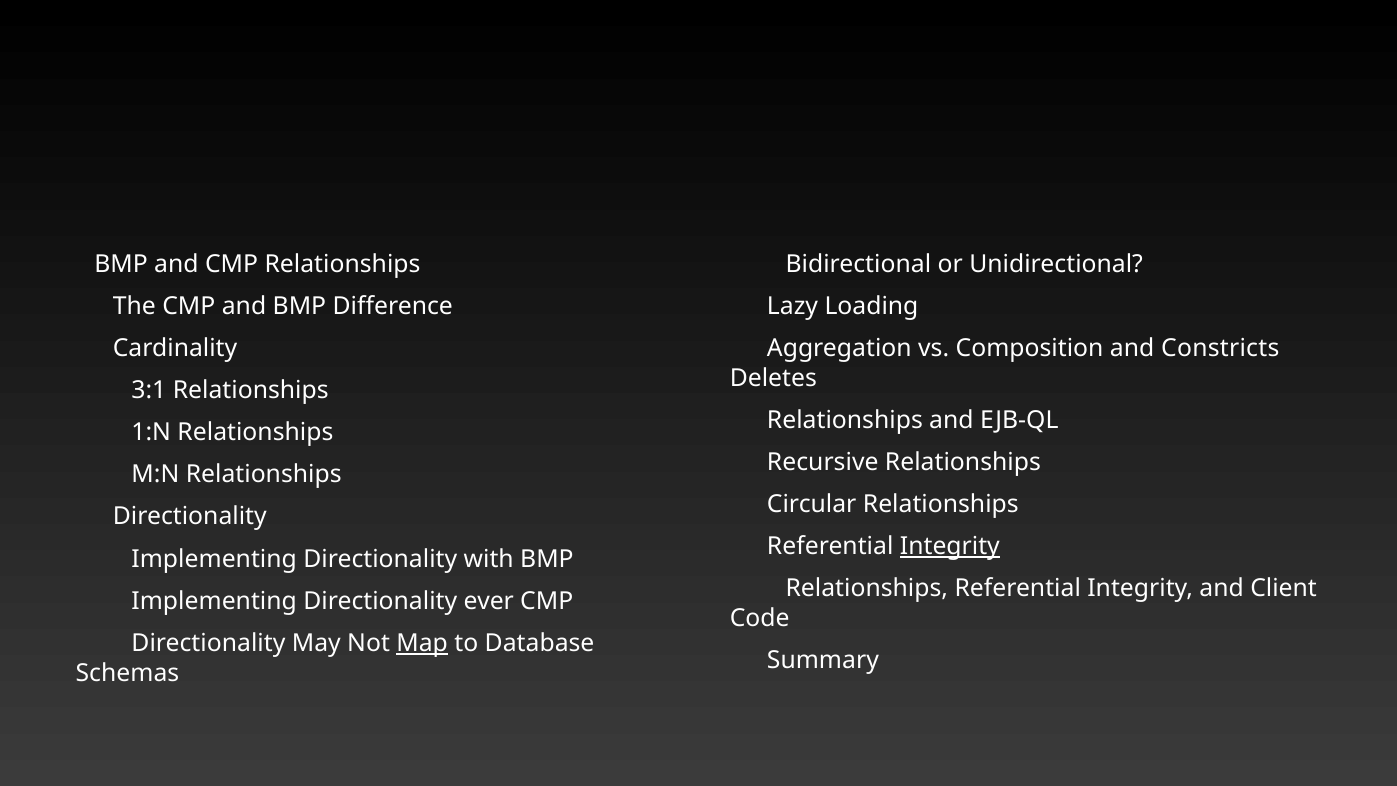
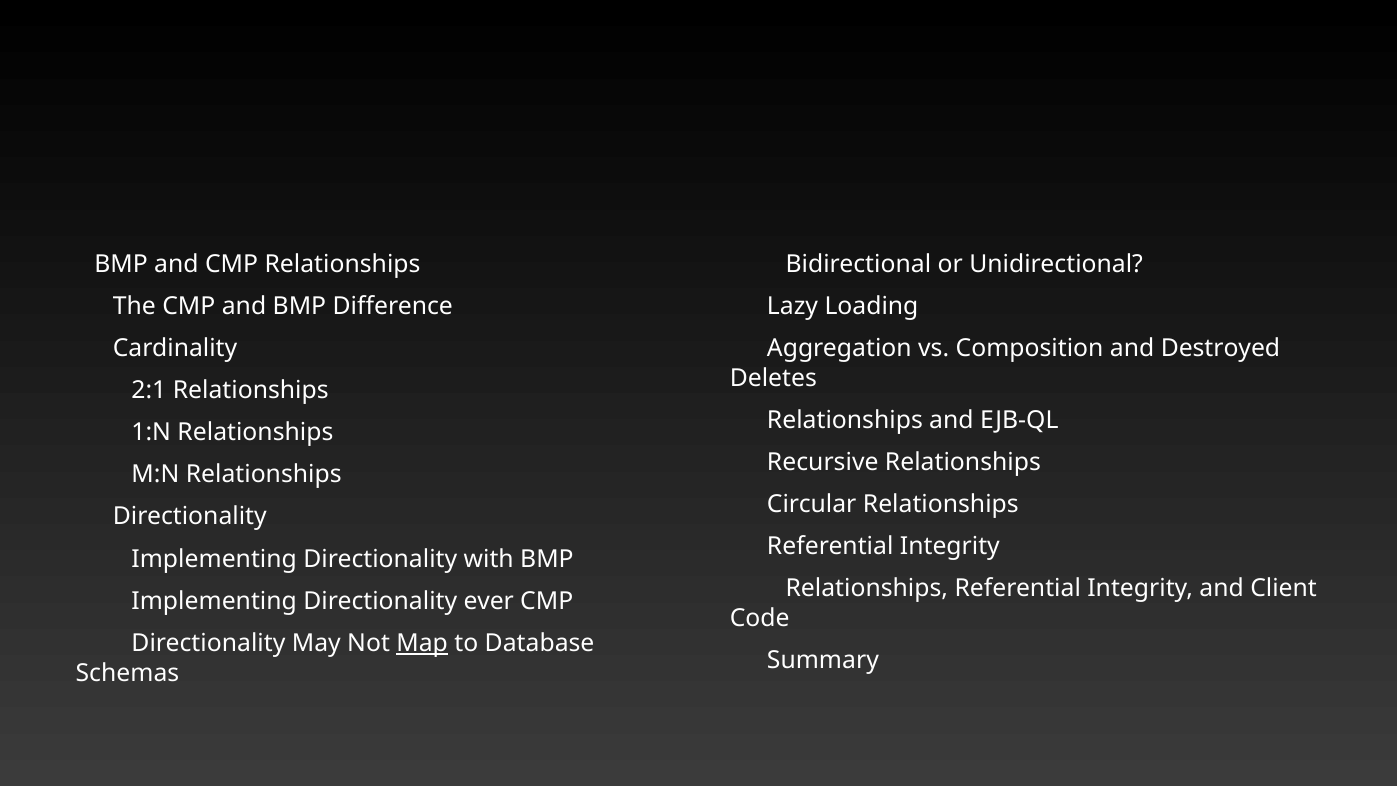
Constricts: Constricts -> Destroyed
3:1: 3:1 -> 2:1
Integrity at (950, 546) underline: present -> none
